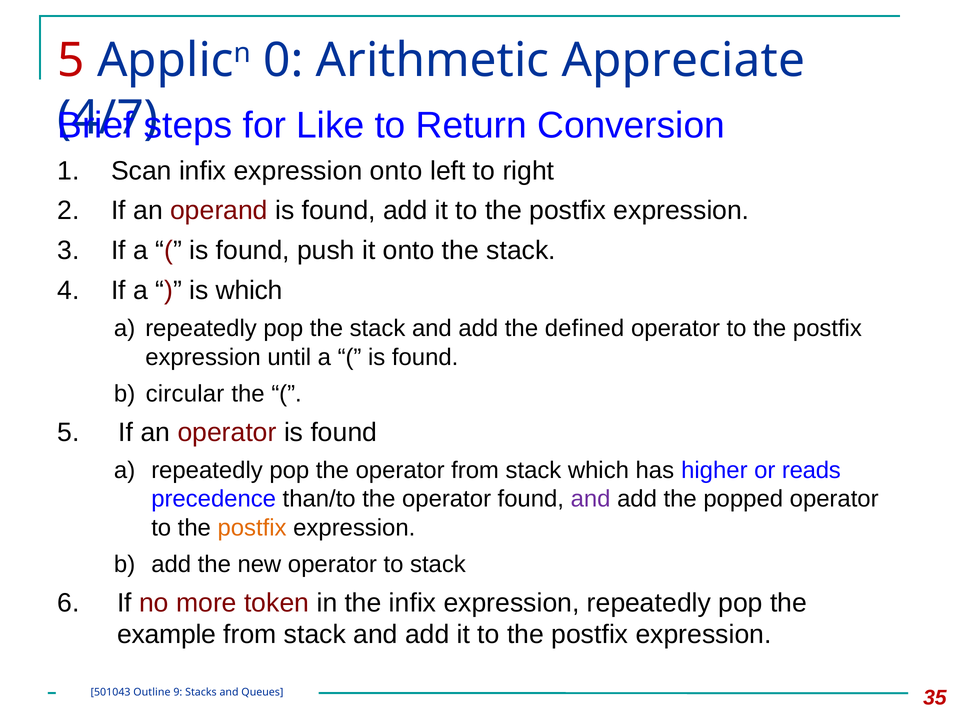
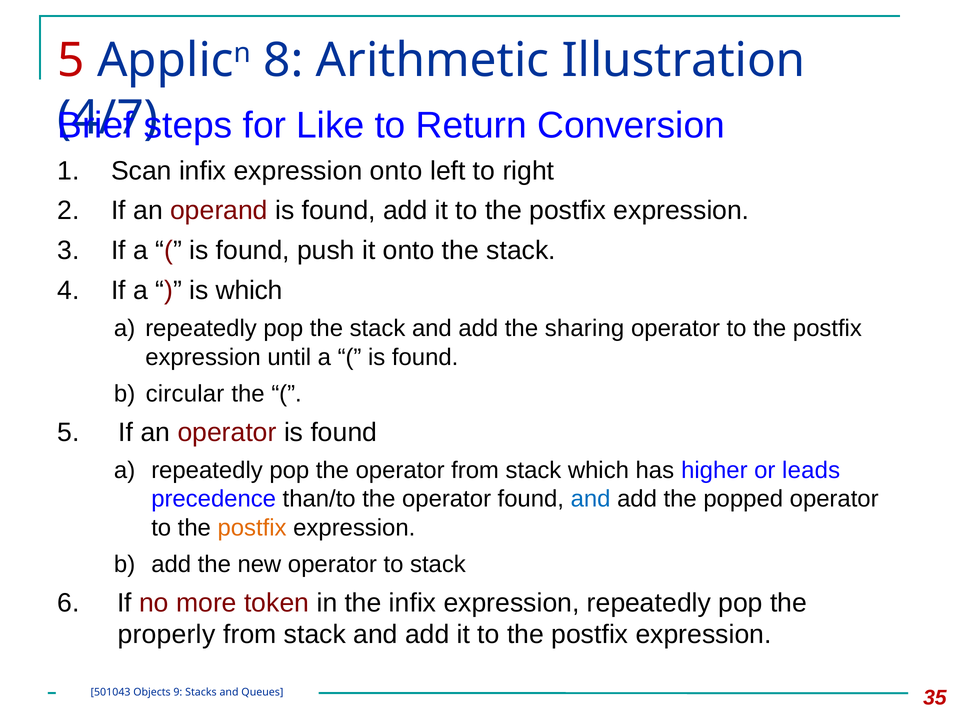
0: 0 -> 8
Appreciate: Appreciate -> Illustration
defined: defined -> sharing
reads: reads -> leads
and at (591, 499) colour: purple -> blue
example: example -> properly
Outline: Outline -> Objects
